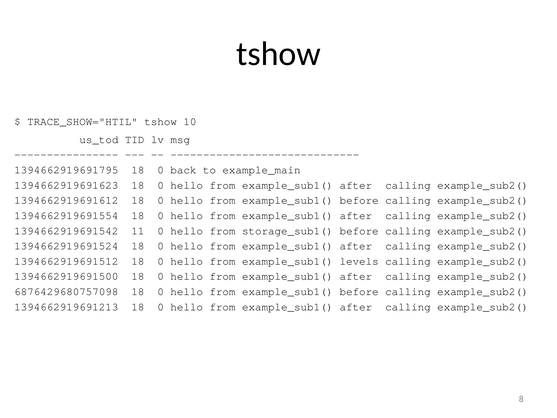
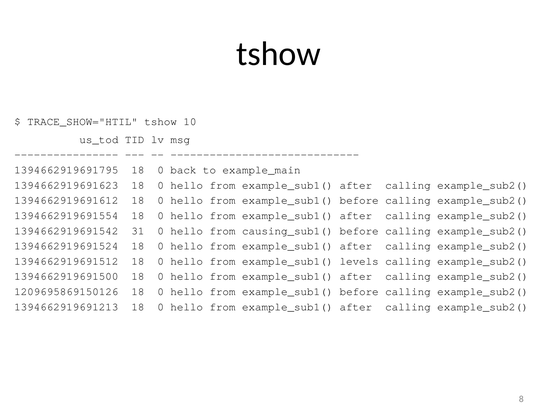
11: 11 -> 31
storage_sub1(: storage_sub1( -> causing_sub1(
6876429680757098: 6876429680757098 -> 1209695869150126
